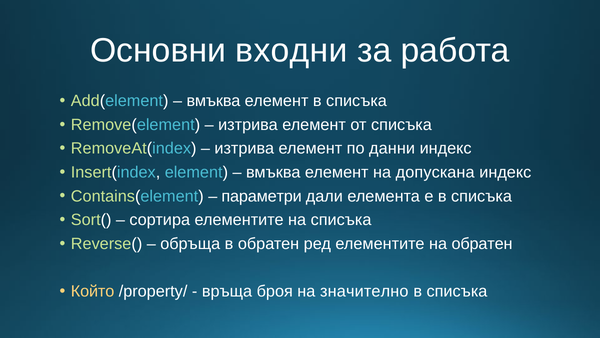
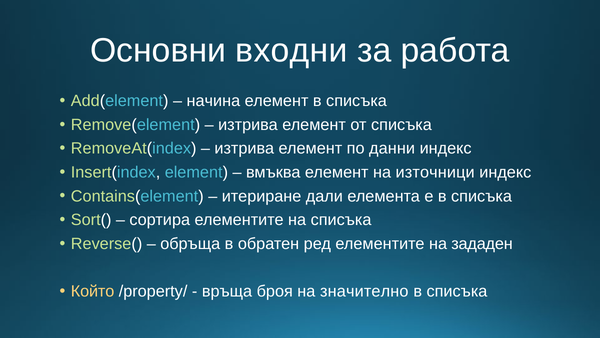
вмъква at (213, 101): вмъква -> начина
допускана: допускана -> източници
параметри: параметри -> итериране
на обратен: обратен -> зададен
